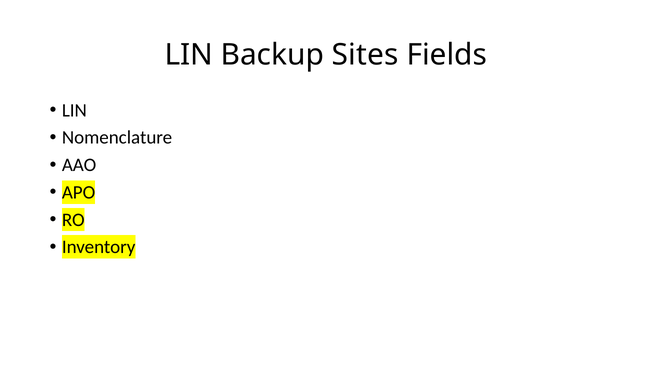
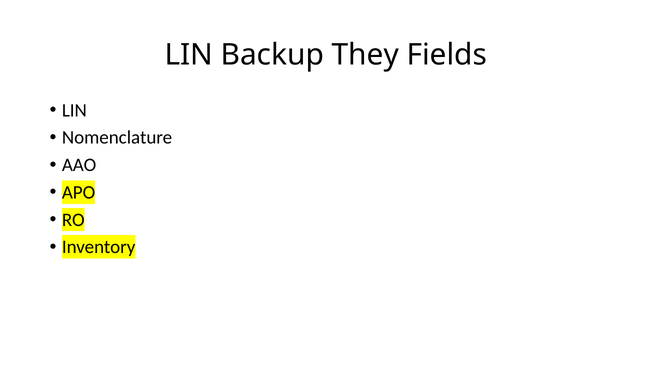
Sites: Sites -> They
